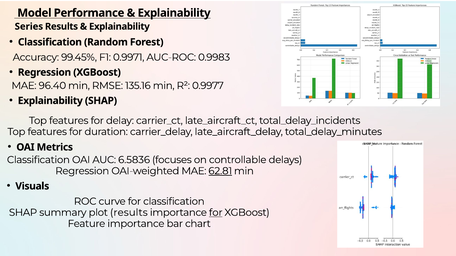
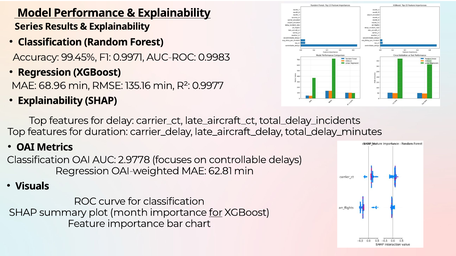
96.40: 96.40 -> 68.96
6.5836: 6.5836 -> 2.9778
62.81 underline: present -> none
plot results: results -> month
